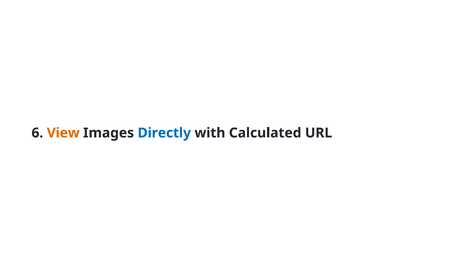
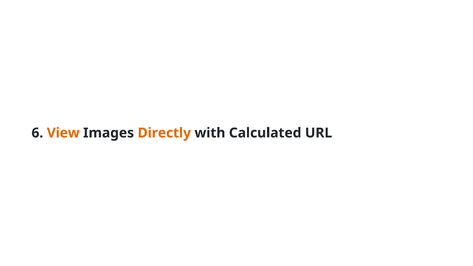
Directly colour: blue -> orange
